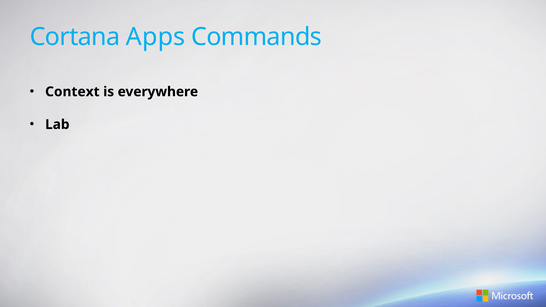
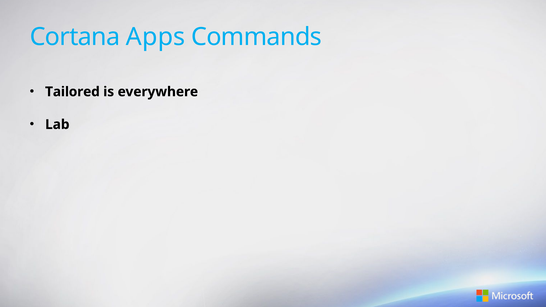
Context: Context -> Tailored
